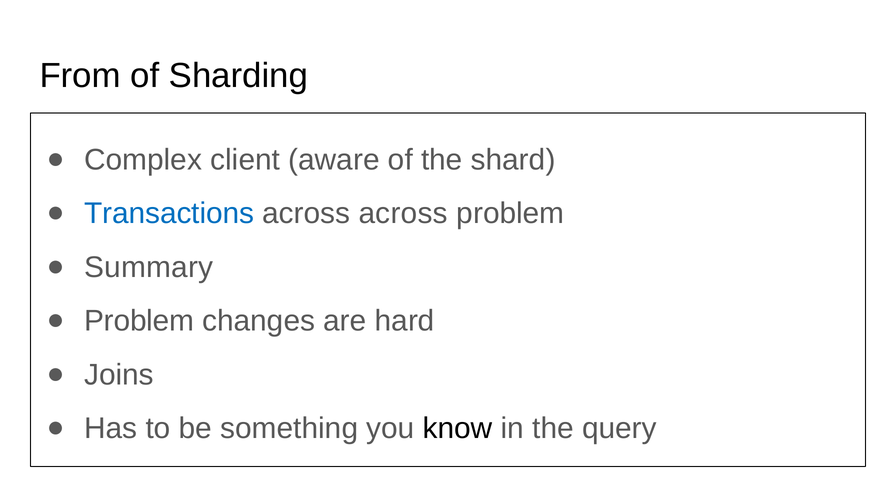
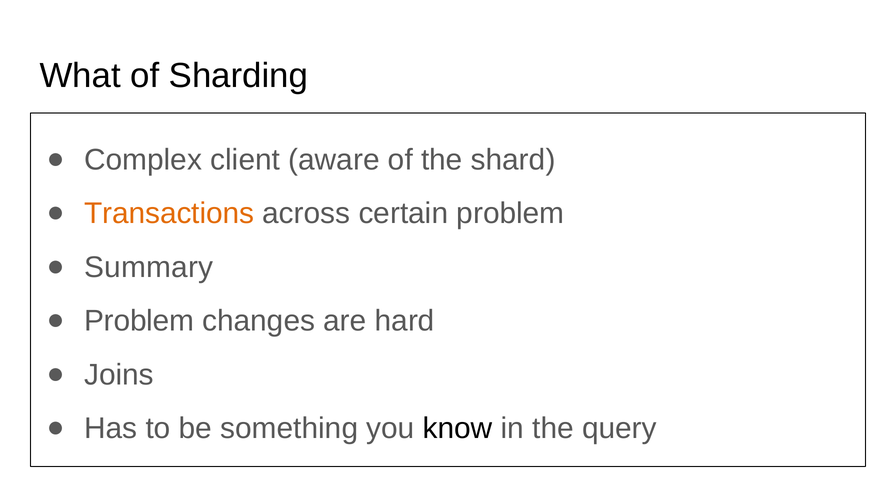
From: From -> What
Transactions colour: blue -> orange
across across: across -> certain
